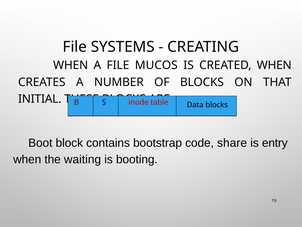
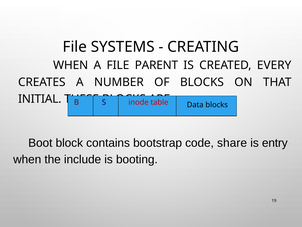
MUCOS: MUCOS -> PARENT
CREATED WHEN: WHEN -> EVERY
waiting: waiting -> include
